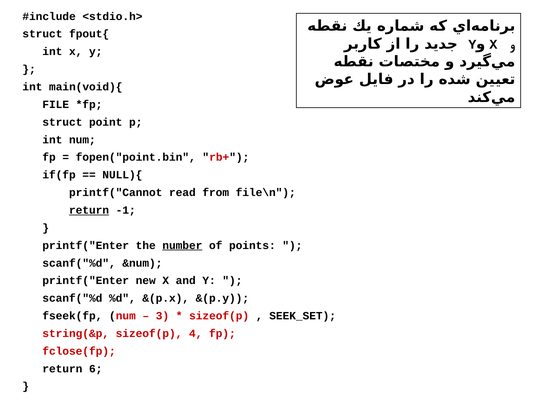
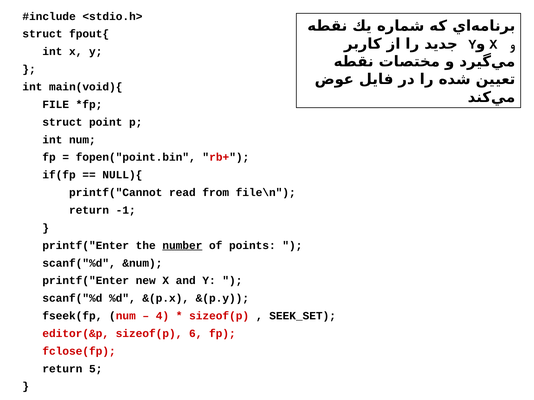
return at (89, 210) underline: present -> none
3: 3 -> 4
string(&p: string(&p -> editor(&p
4: 4 -> 6
6: 6 -> 5
